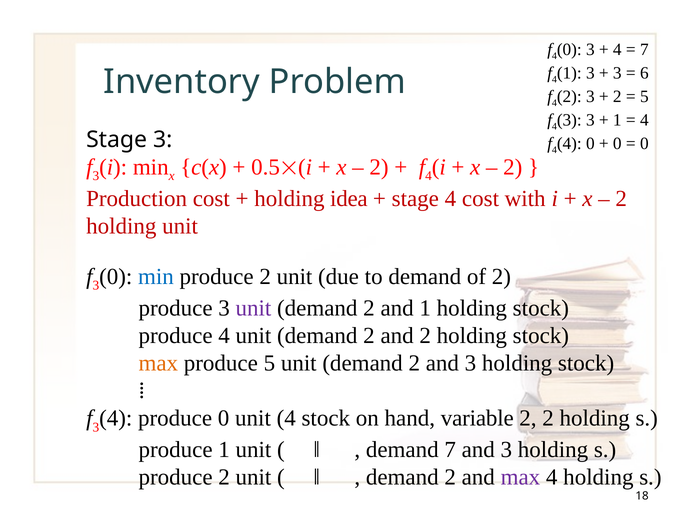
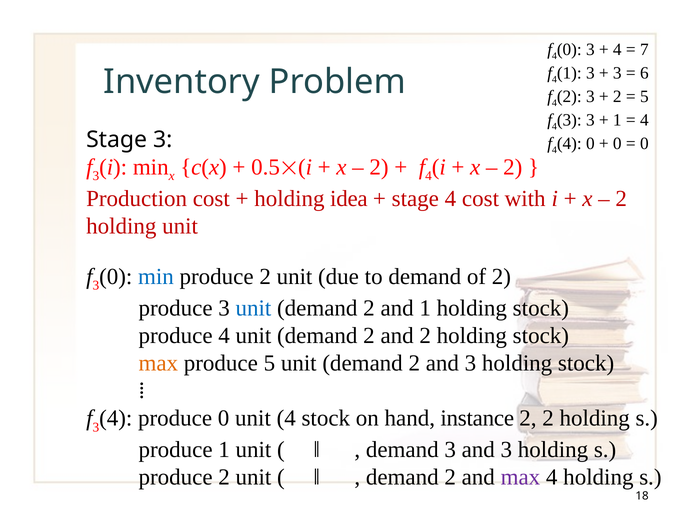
unit at (253, 308) colour: purple -> blue
variable: variable -> instance
demand 7: 7 -> 3
